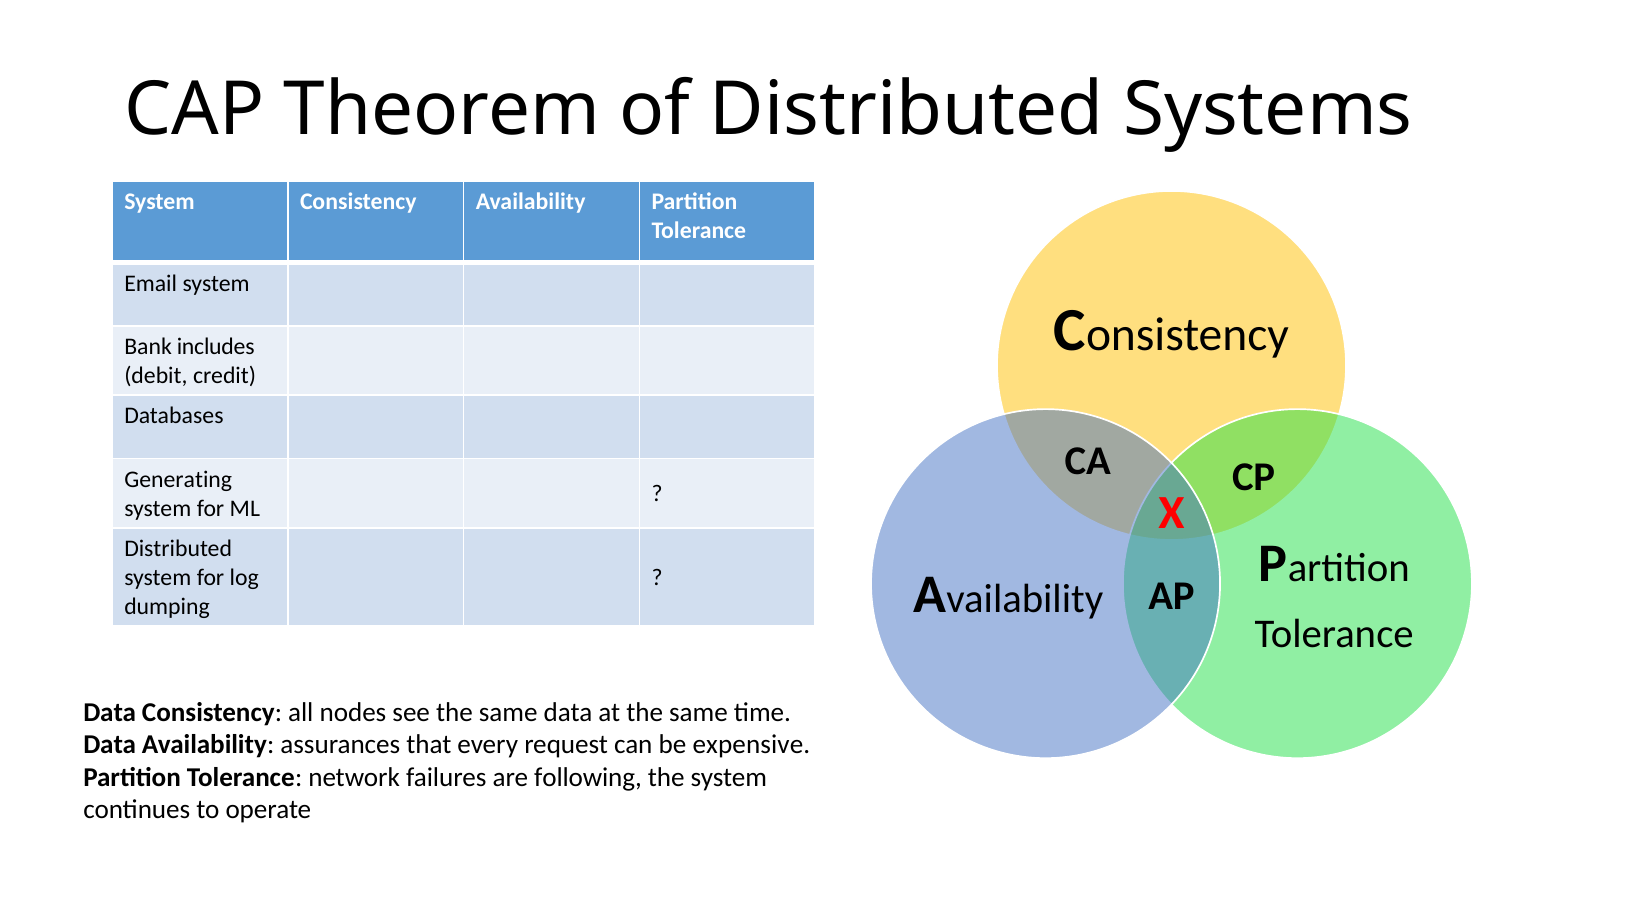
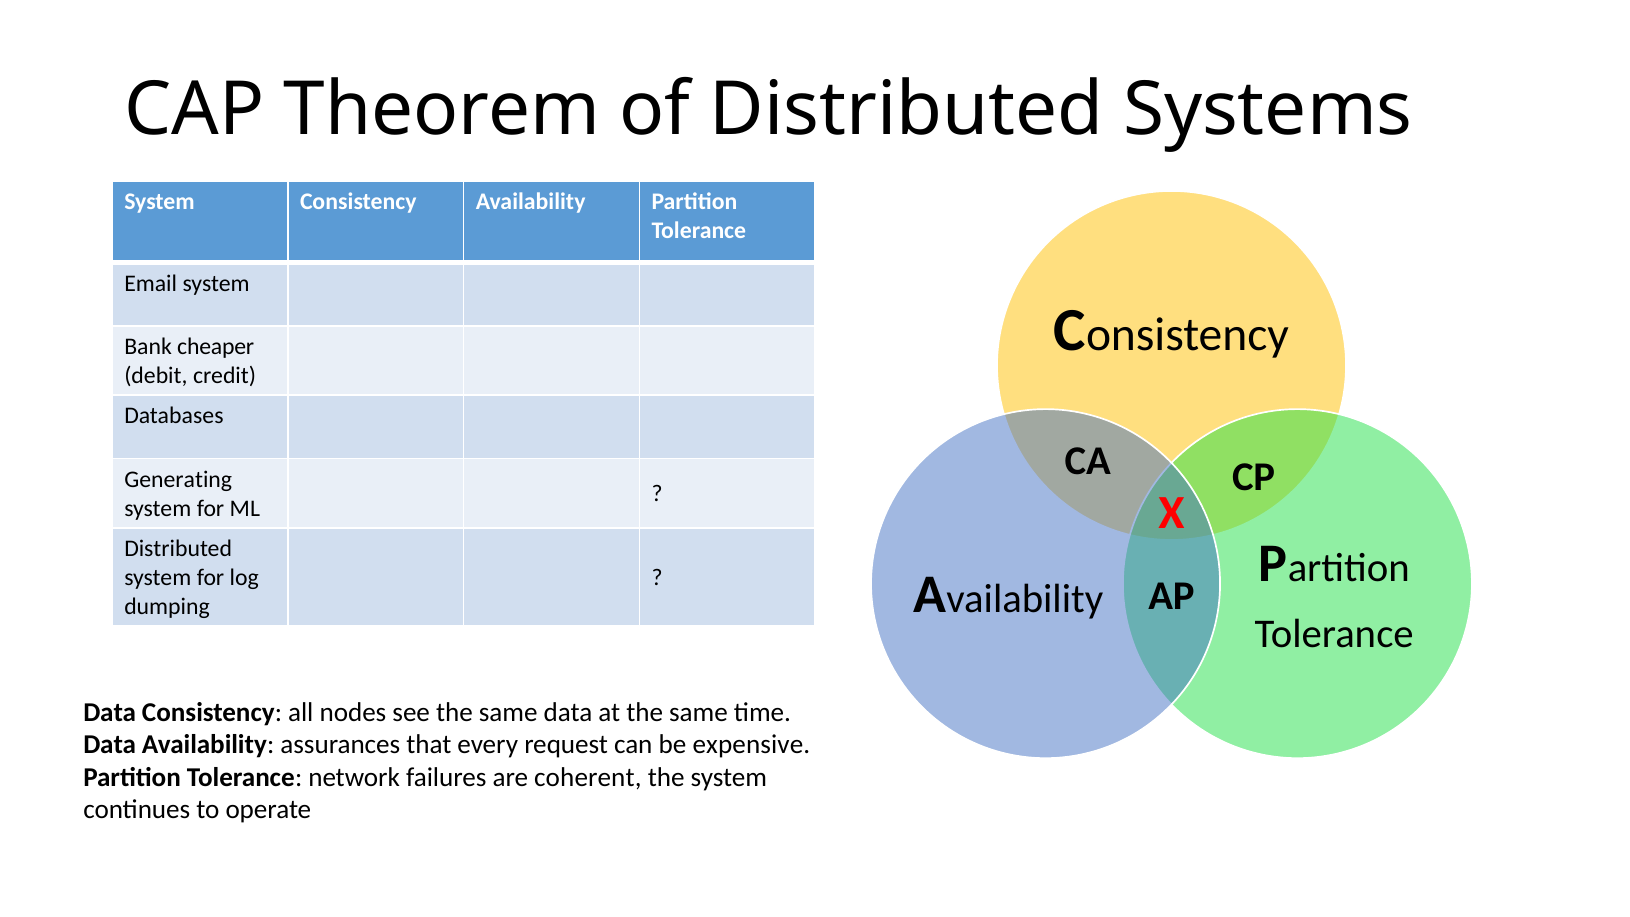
includes: includes -> cheaper
following: following -> coherent
